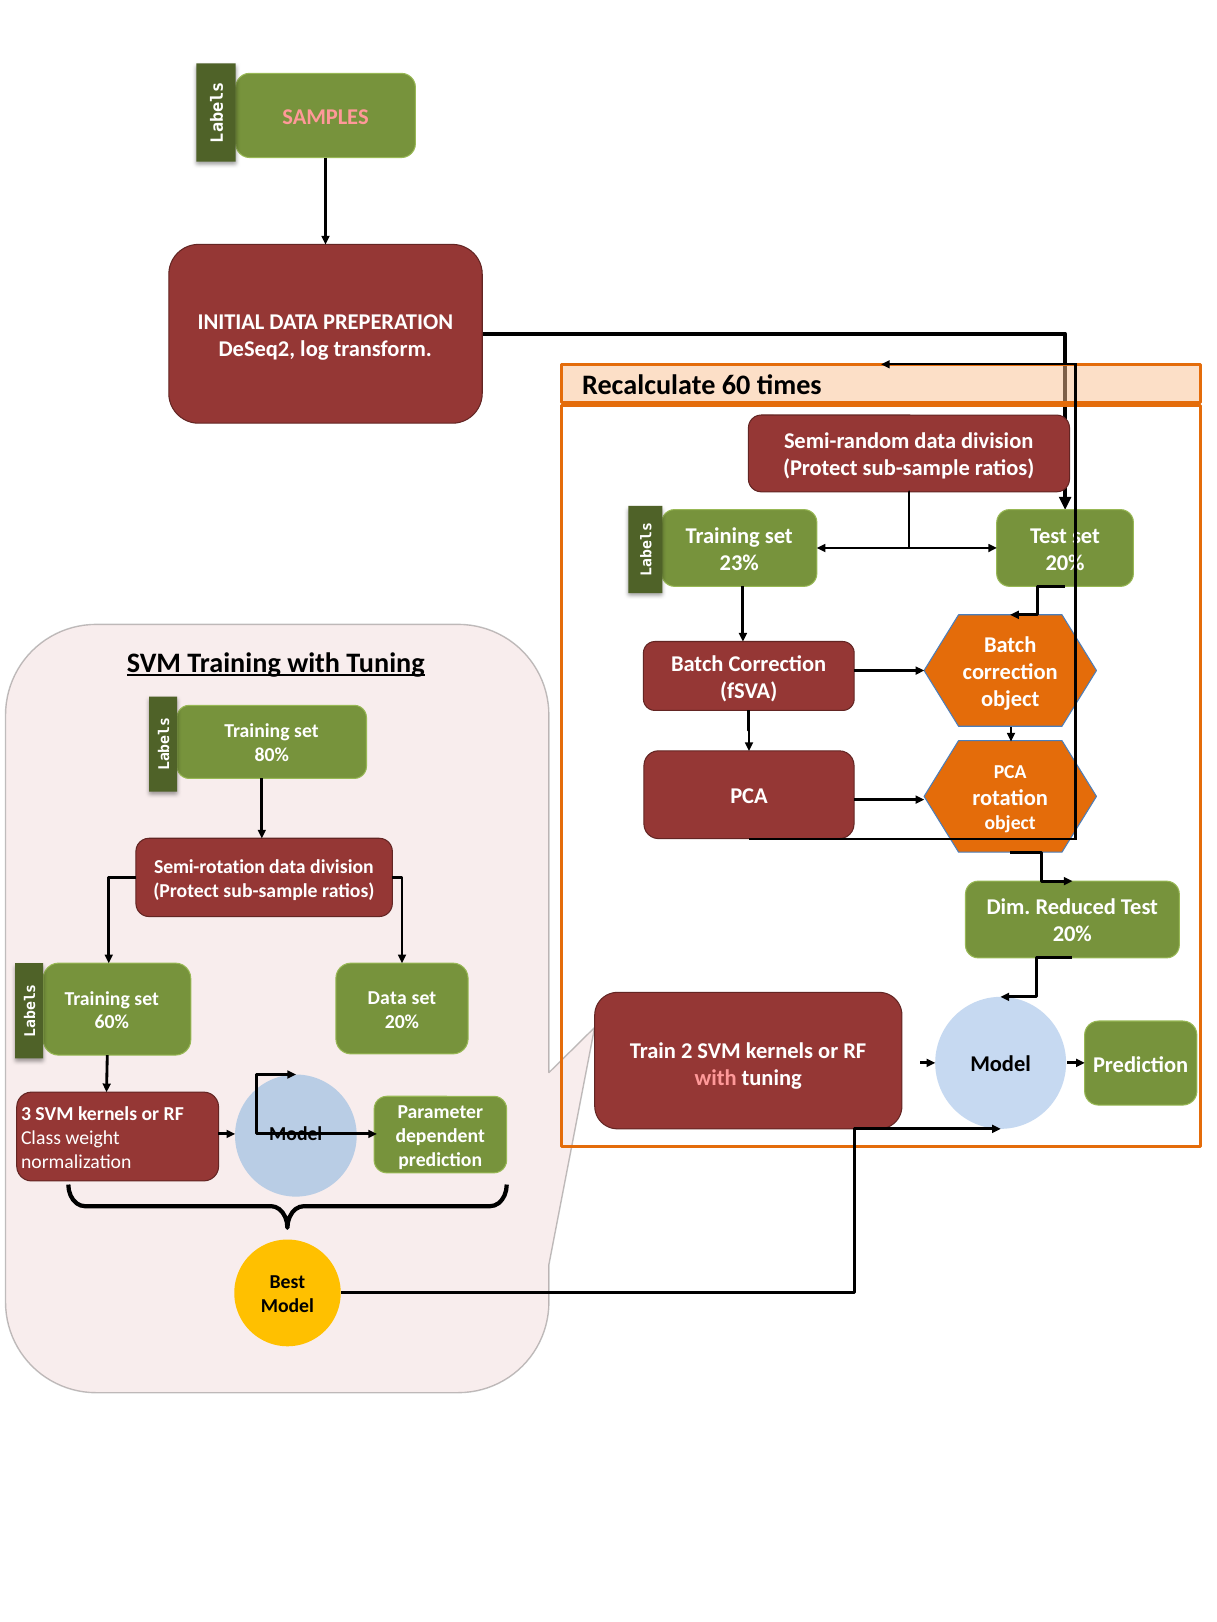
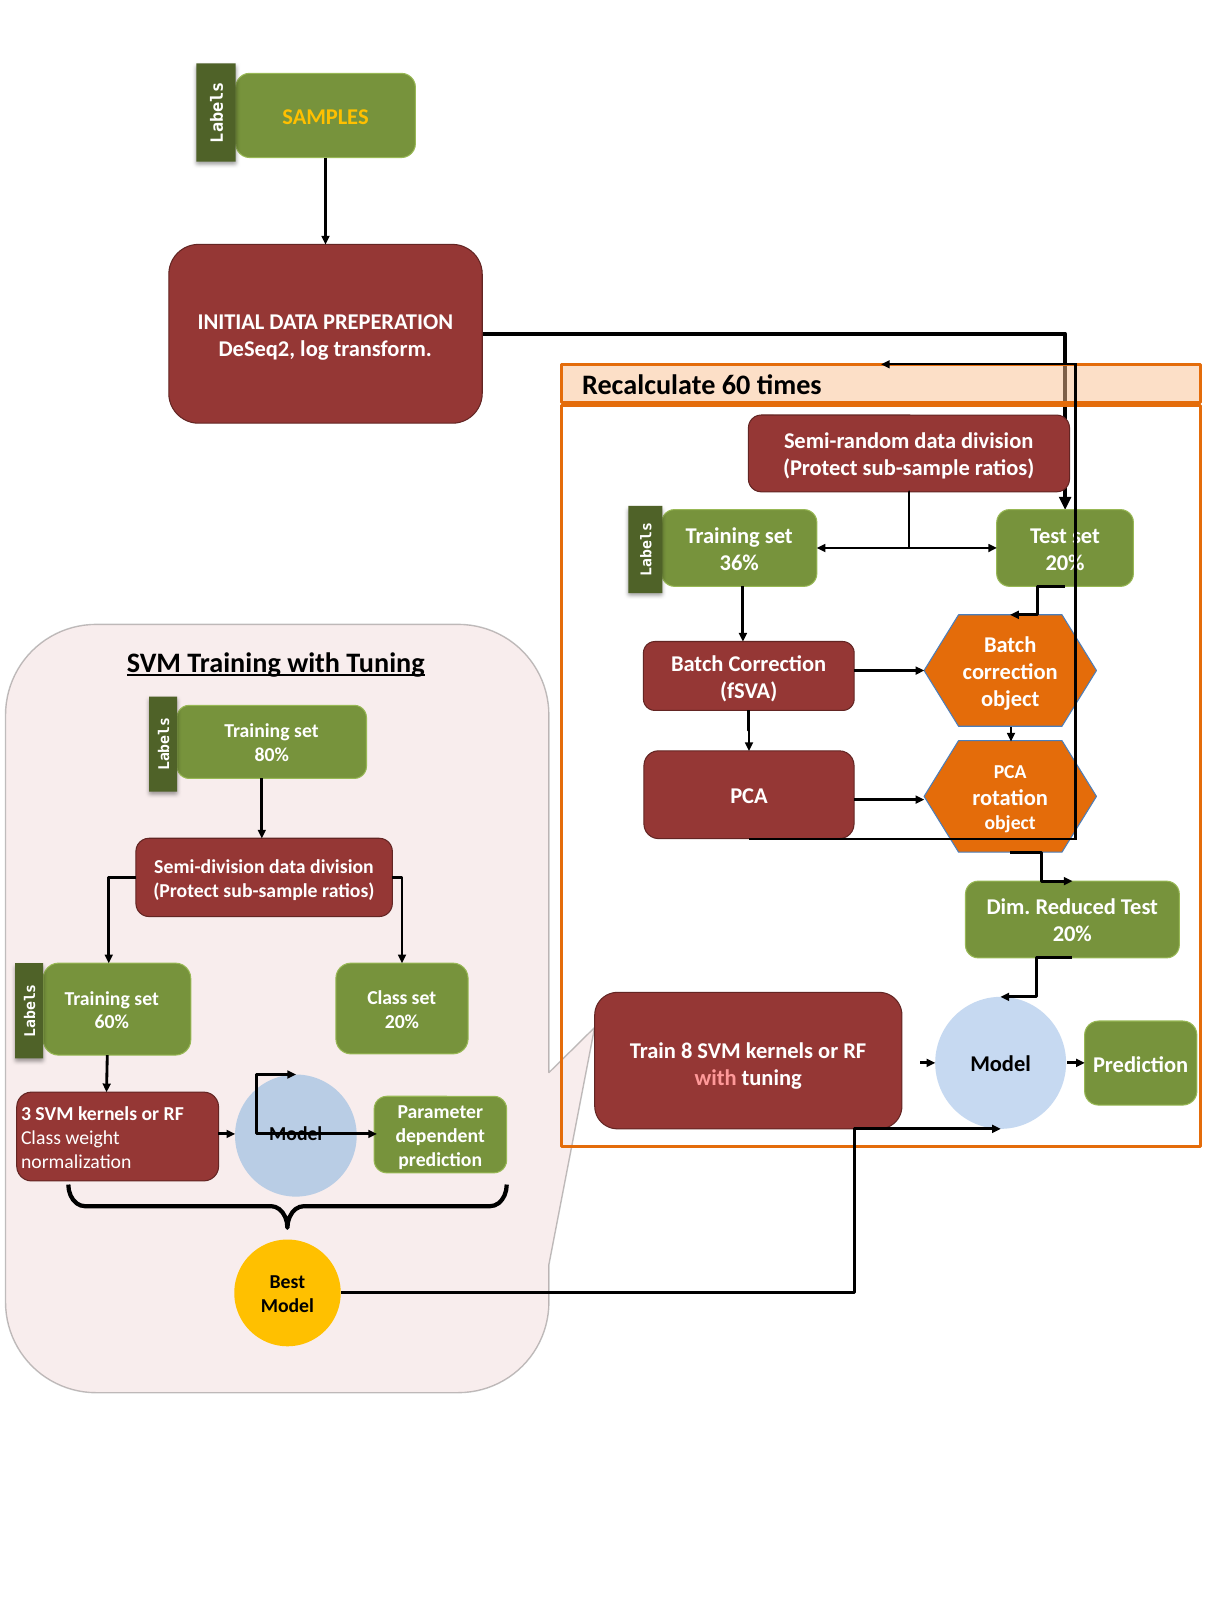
SAMPLES colour: pink -> yellow
23%: 23% -> 36%
Semi-rotation: Semi-rotation -> Semi-division
Data at (387, 998): Data -> Class
2: 2 -> 8
